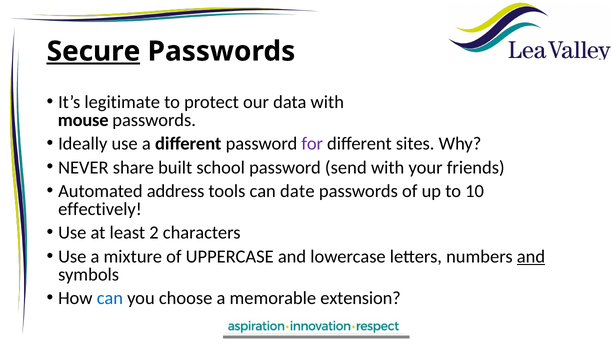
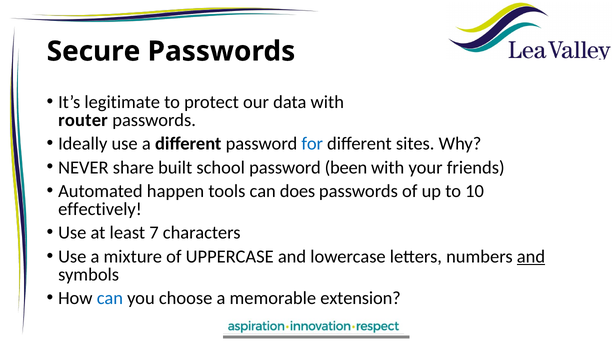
Secure underline: present -> none
mouse: mouse -> router
for colour: purple -> blue
send: send -> been
address: address -> happen
date: date -> does
2: 2 -> 7
